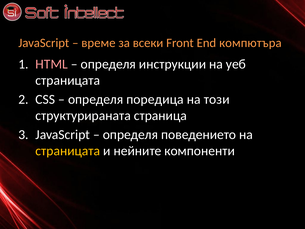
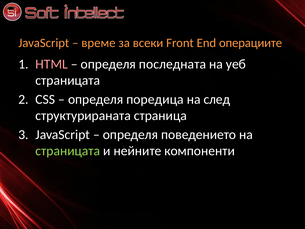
компютъра: компютъра -> операциите
инструкции: инструкции -> последната
този: този -> след
страницата at (68, 151) colour: yellow -> light green
